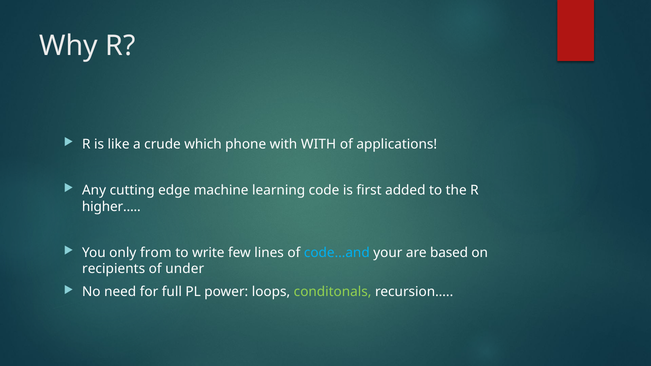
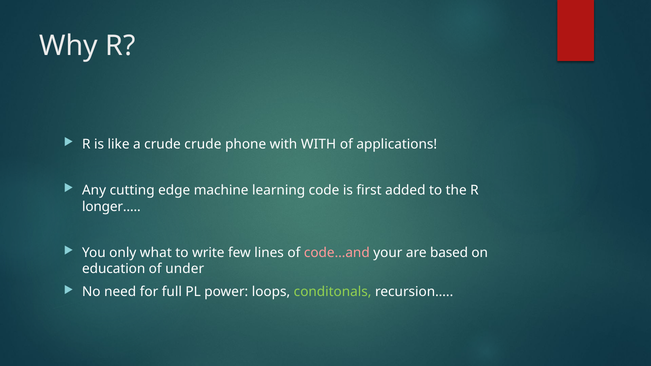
crude which: which -> crude
higher…: higher… -> longer…
from: from -> what
code…and colour: light blue -> pink
recipients: recipients -> education
